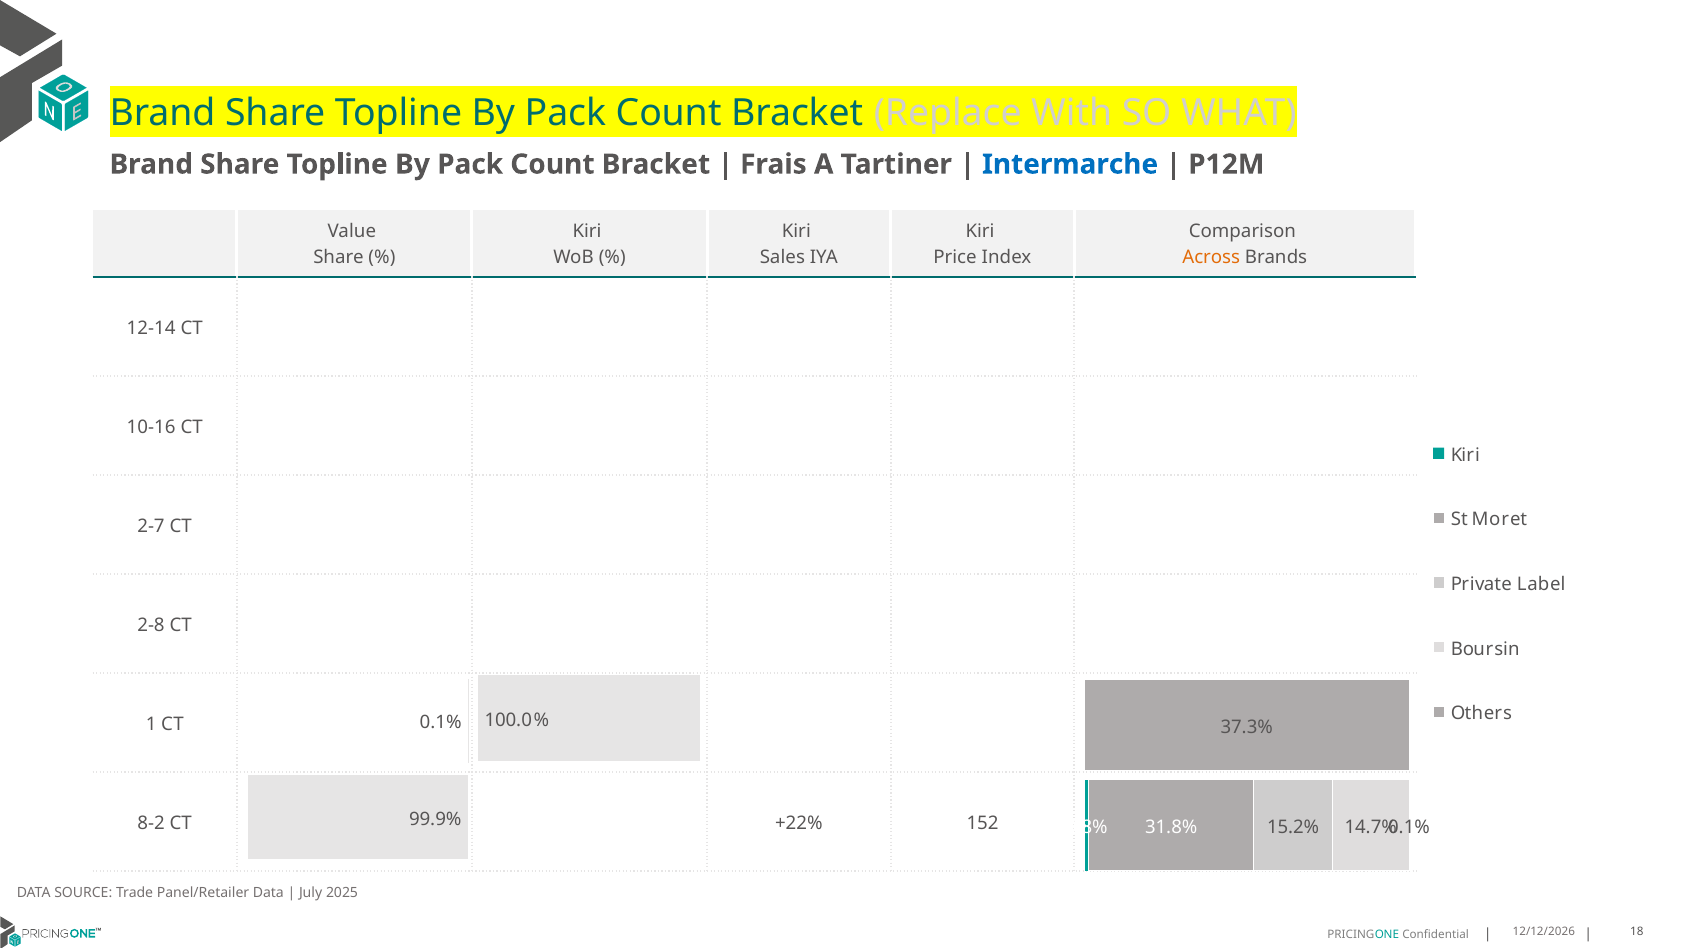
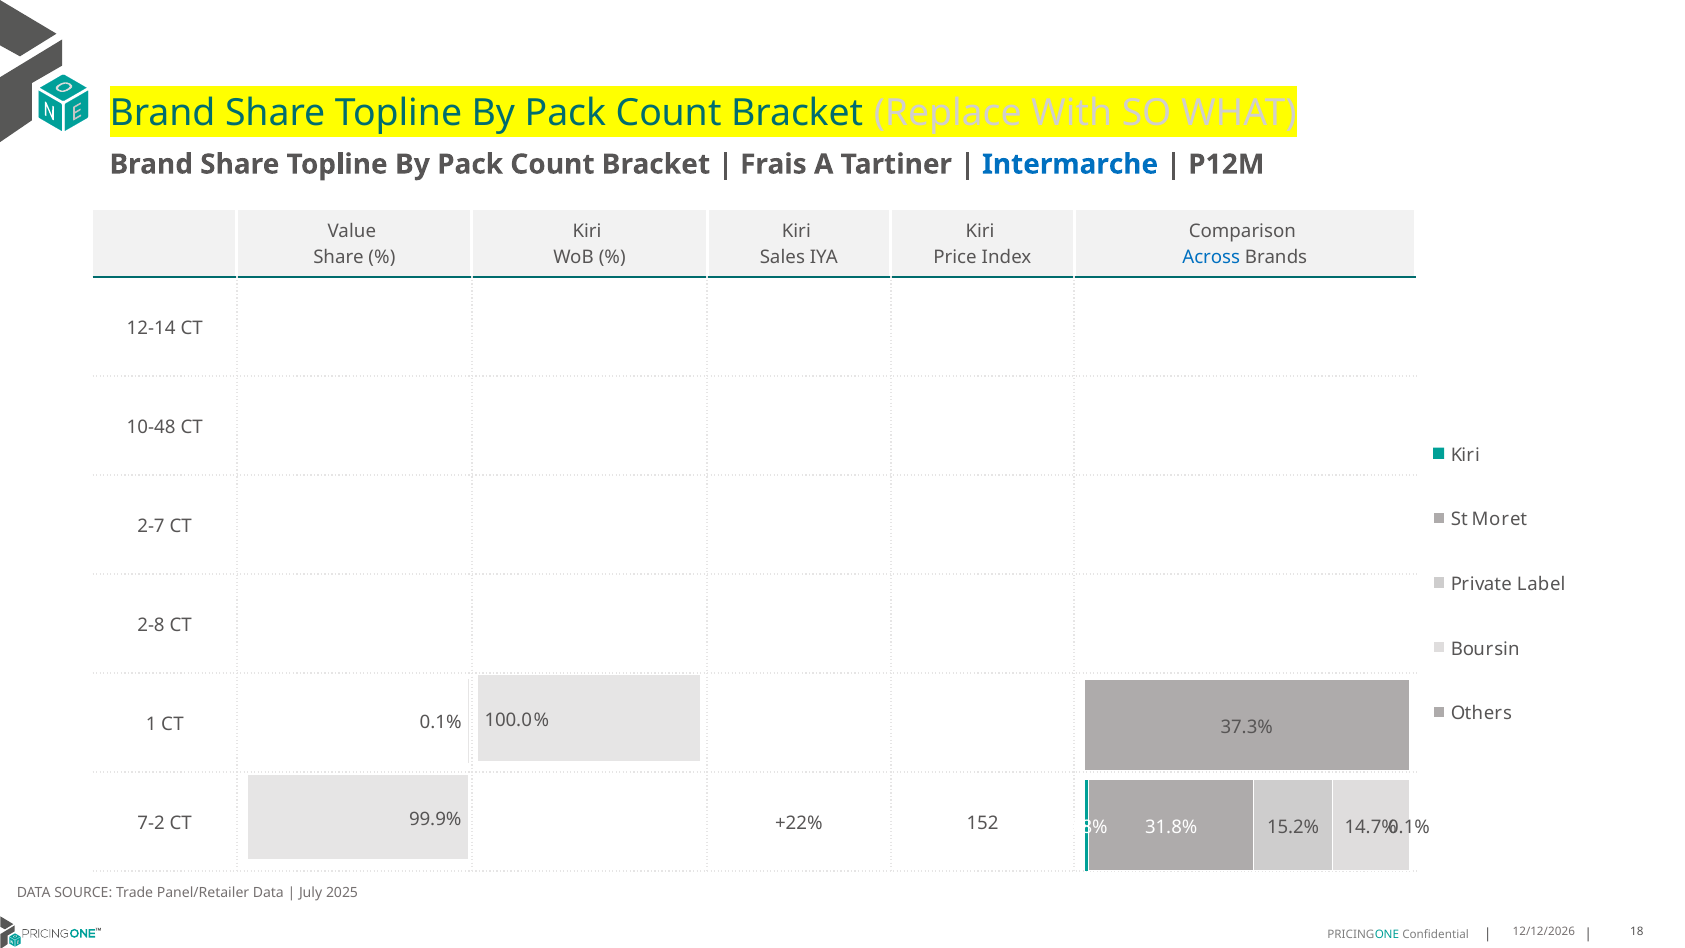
Across colour: orange -> blue
10-16: 10-16 -> 10-48
8-2: 8-2 -> 7-2
